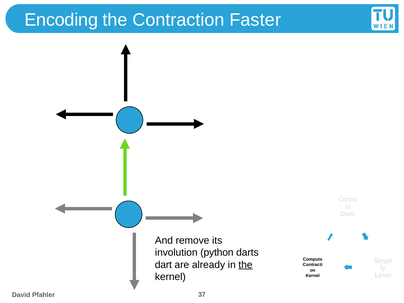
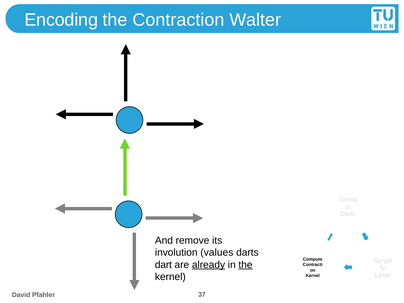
Faster: Faster -> Walter
python: python -> values
already underline: none -> present
